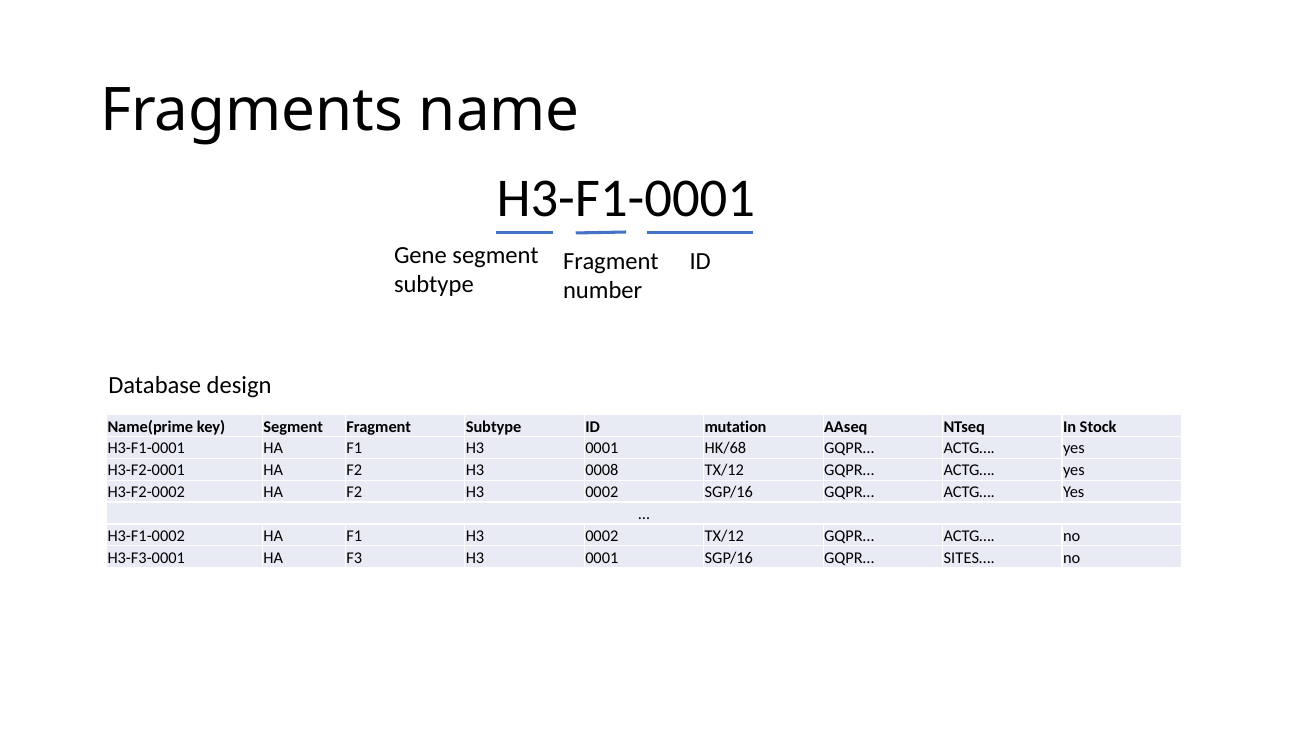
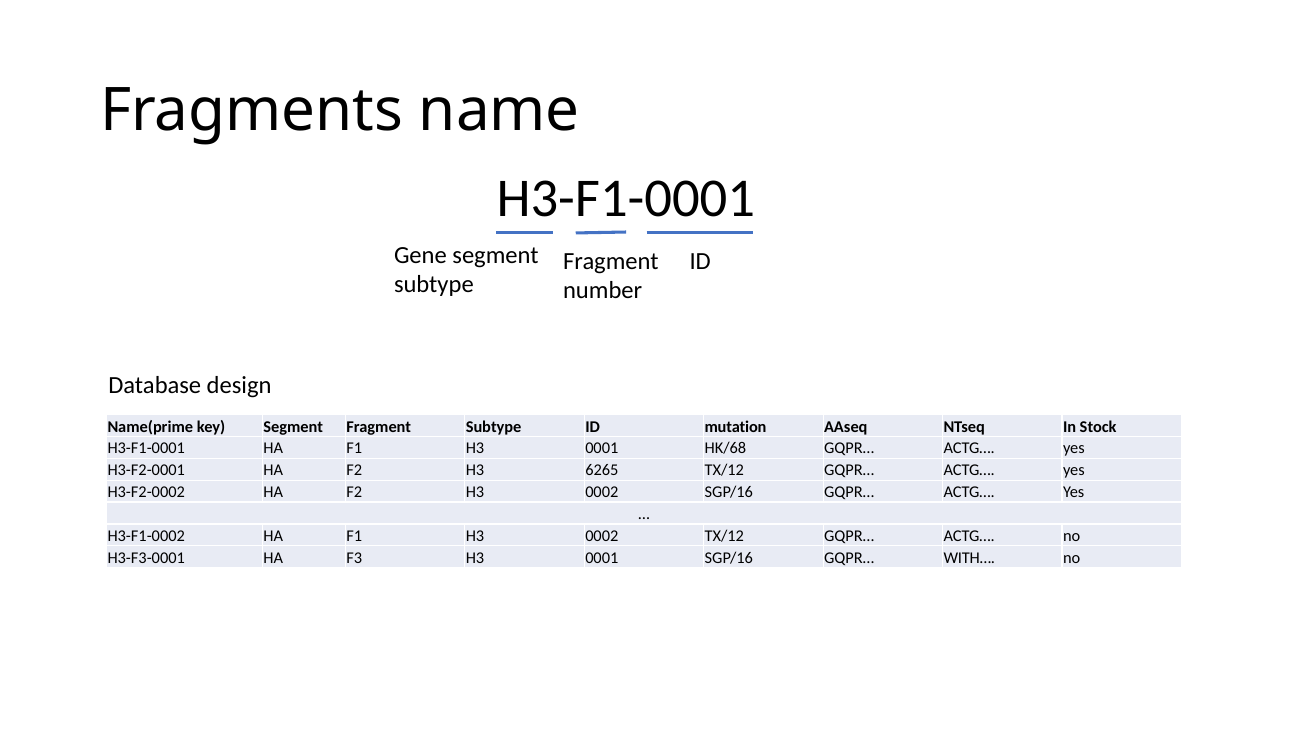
0008: 0008 -> 6265
SITES…: SITES… -> WITH…
